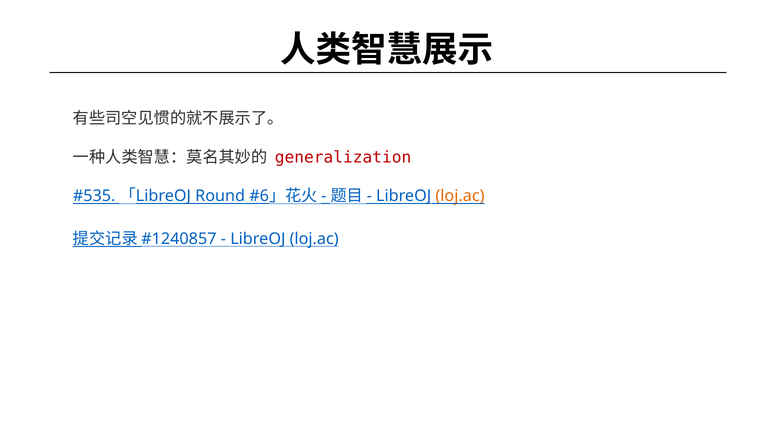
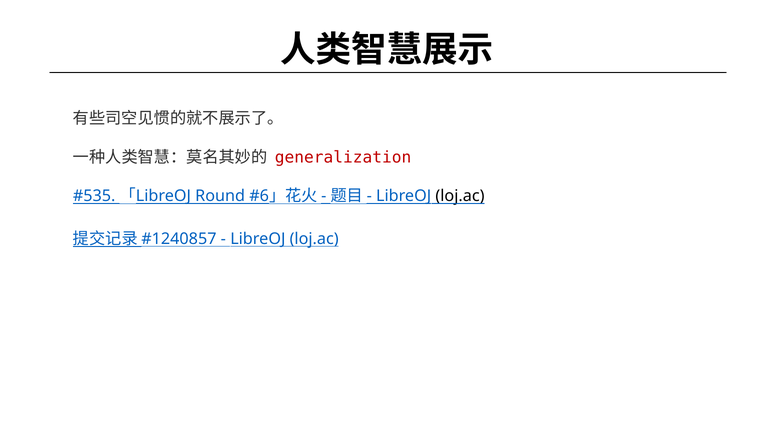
loj.ac at (460, 196) colour: orange -> black
